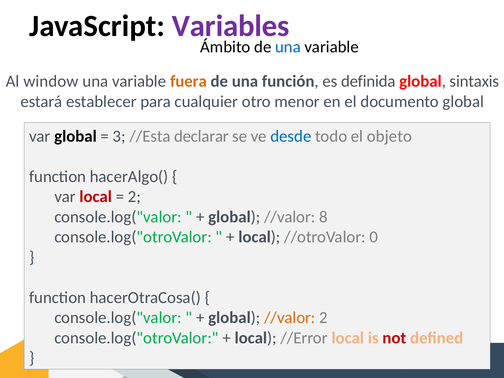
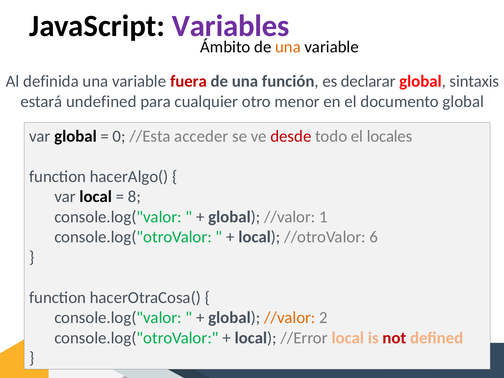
una at (288, 47) colour: blue -> orange
window: window -> definida
fuera colour: orange -> red
definida: definida -> declarar
establecer: establecer -> undefined
3: 3 -> 0
declarar: declarar -> acceder
desde colour: blue -> red
objeto: objeto -> locales
local at (96, 197) colour: red -> black
2 at (134, 197): 2 -> 8
8: 8 -> 1
0: 0 -> 6
